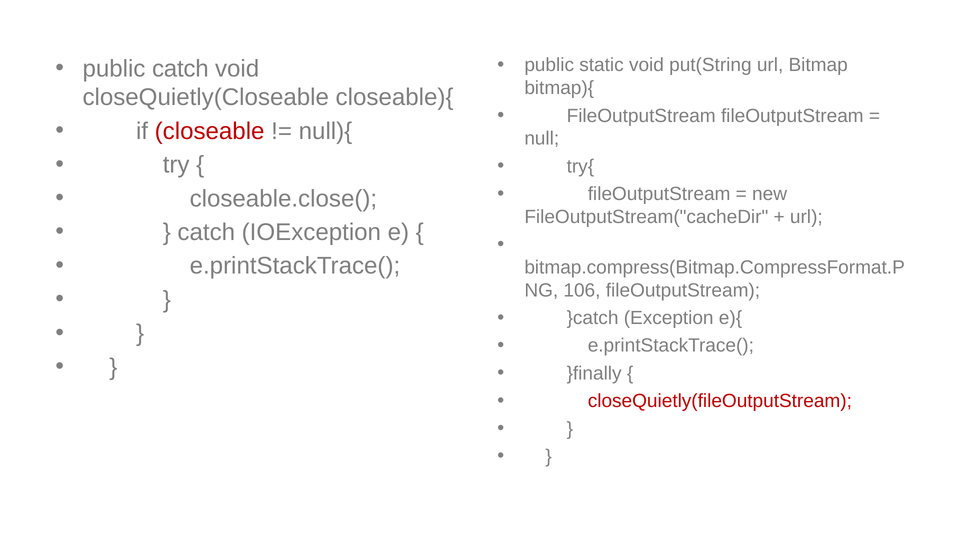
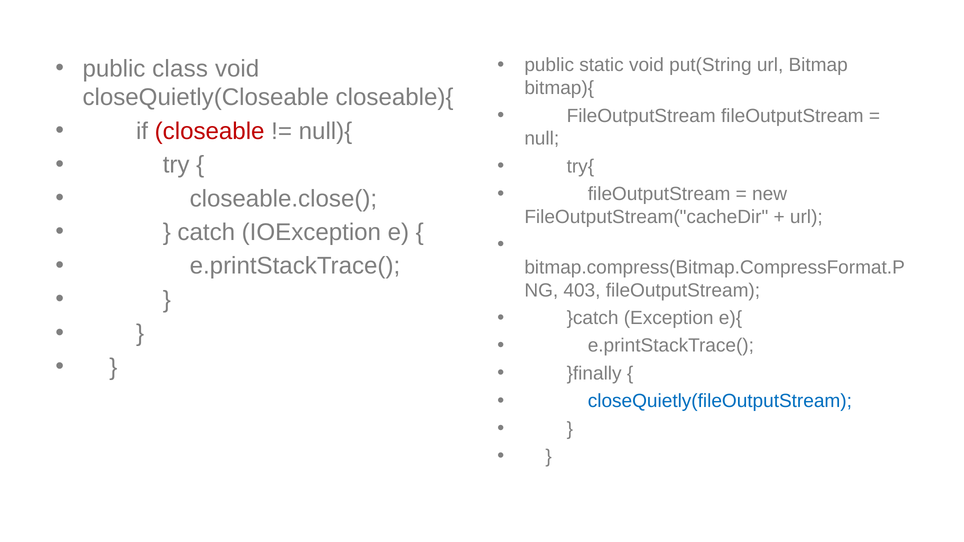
public catch: catch -> class
106: 106 -> 403
closeQuietly(fileOutputStream colour: red -> blue
